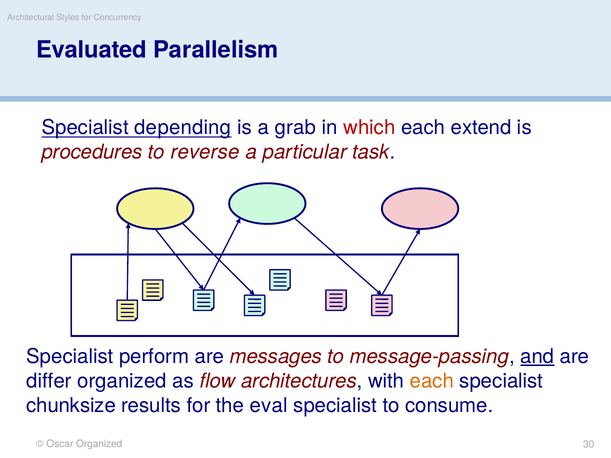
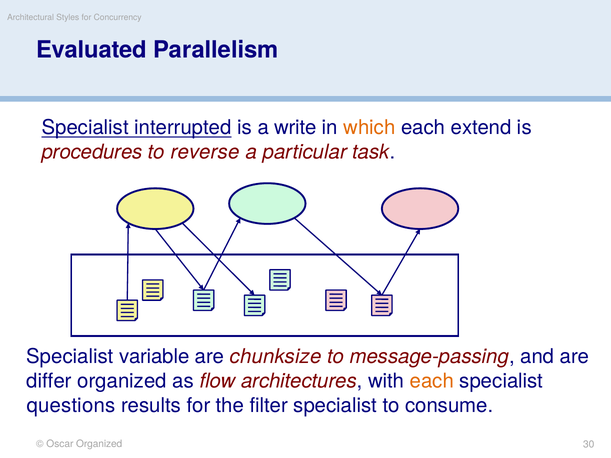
depending: depending -> interrupted
grab: grab -> write
which colour: red -> orange
perform: perform -> variable
messages: messages -> chunksize
and underline: present -> none
chunksize: chunksize -> questions
eval: eval -> filter
